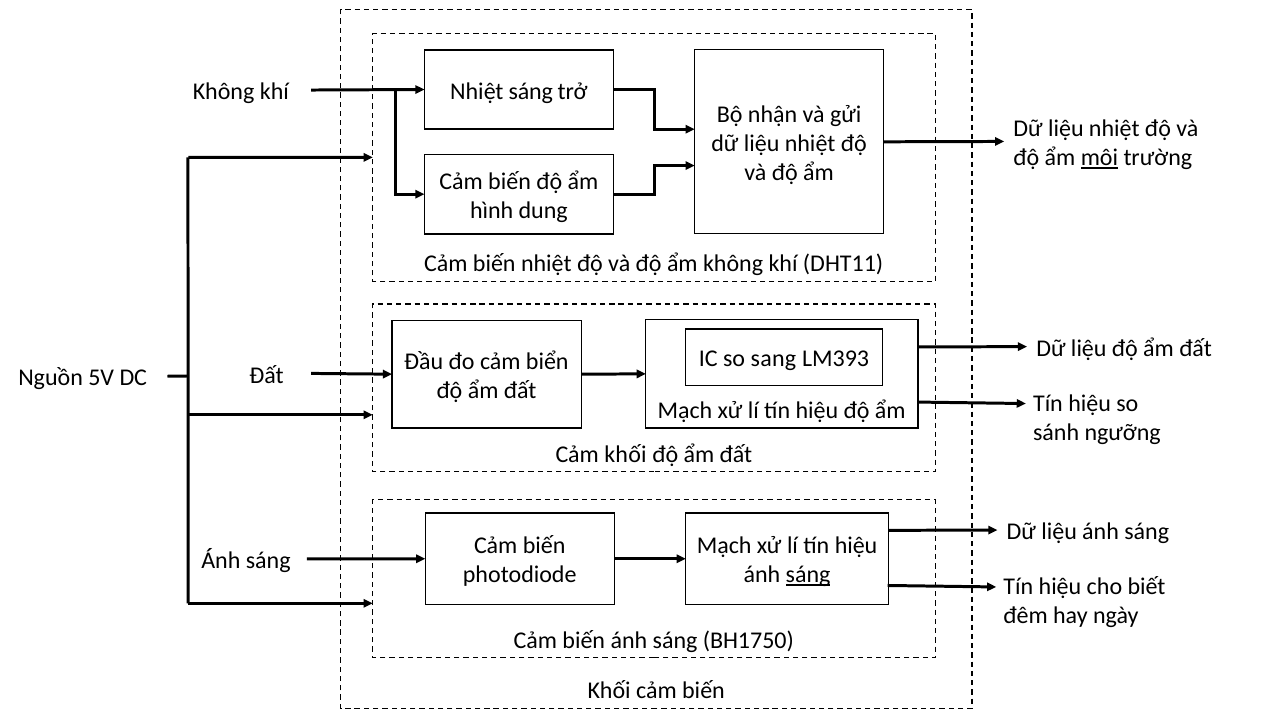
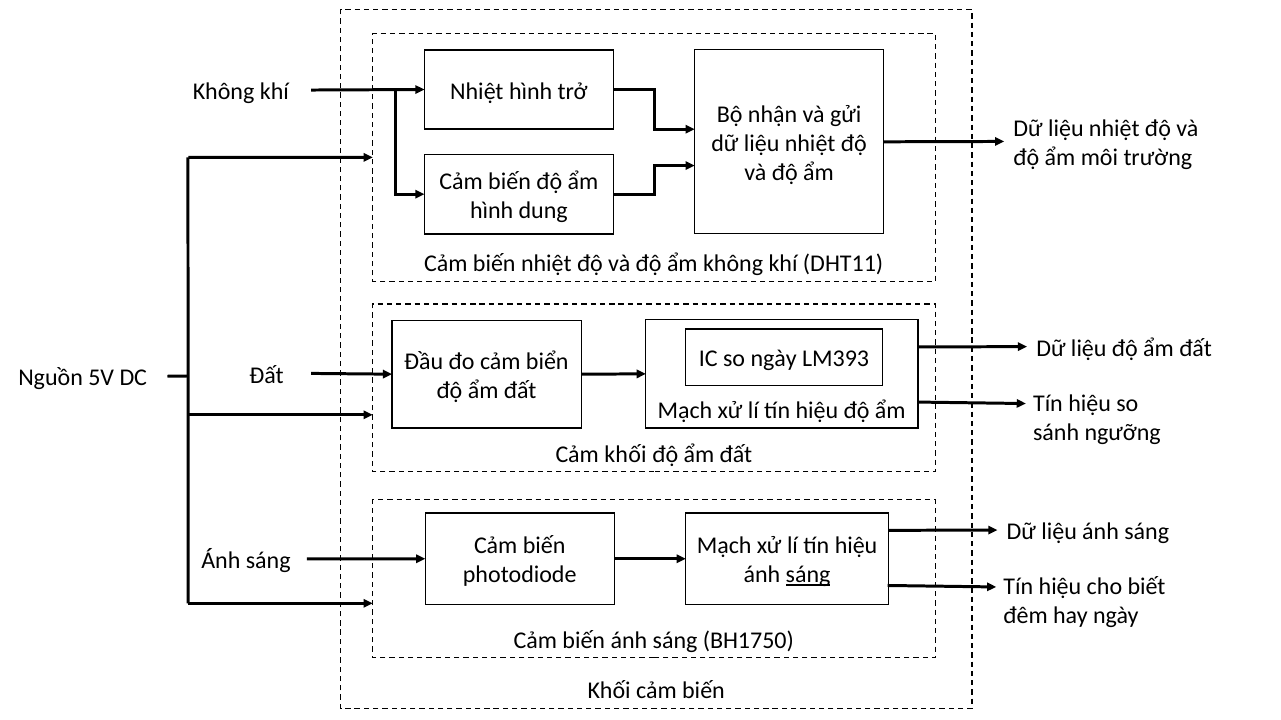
Nhiệt sáng: sáng -> hình
môi underline: present -> none
so sang: sang -> ngày
